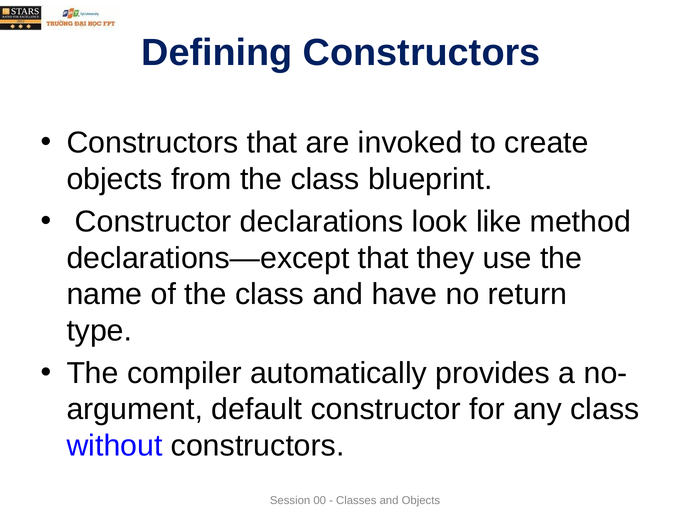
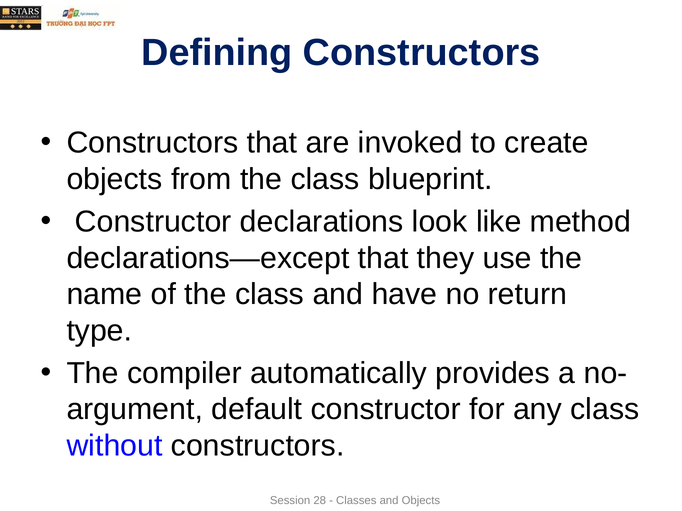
00: 00 -> 28
